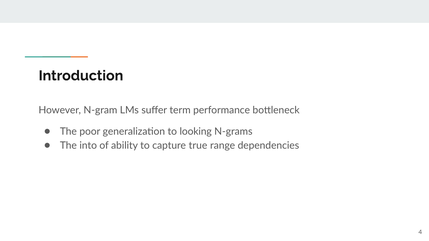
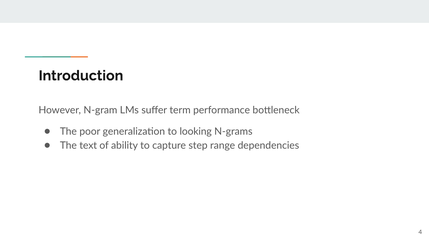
into: into -> text
true: true -> step
